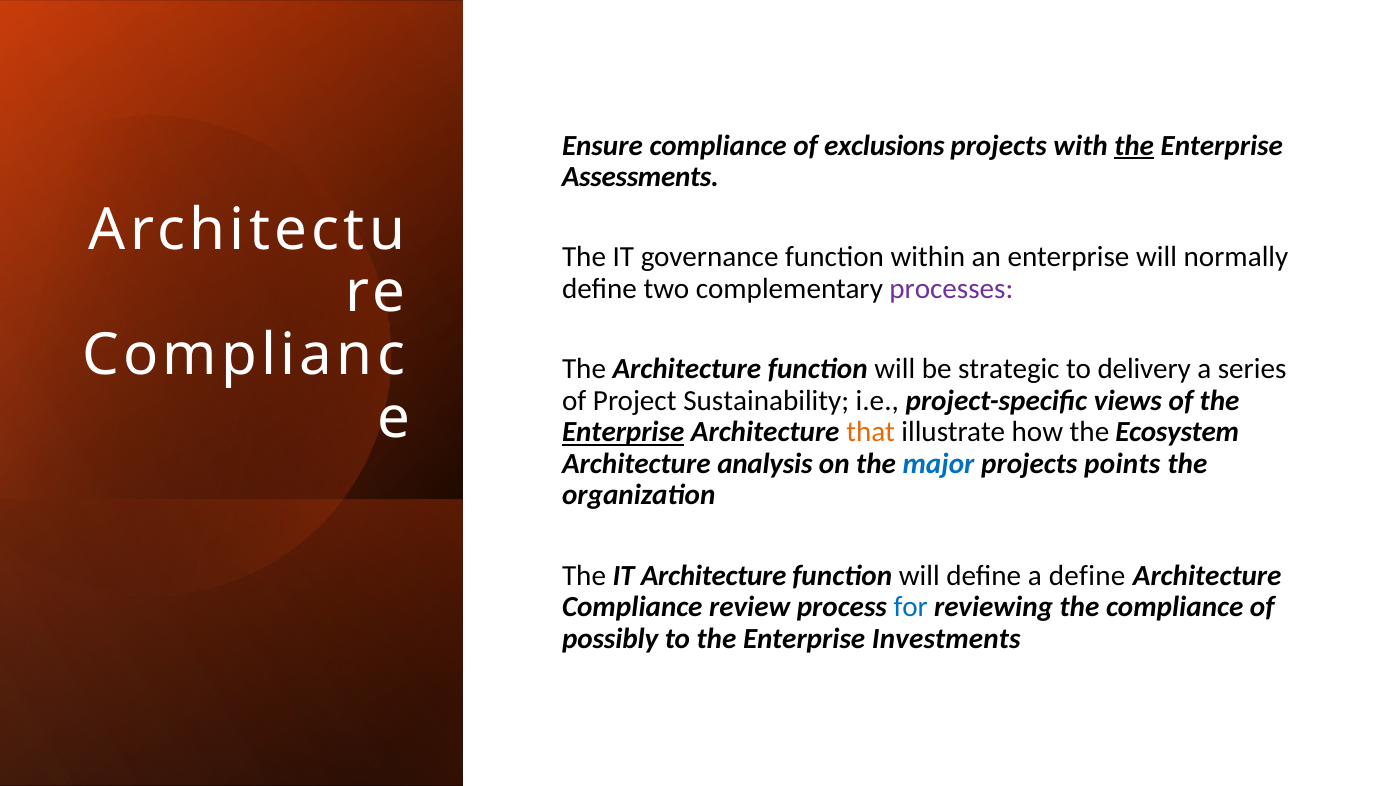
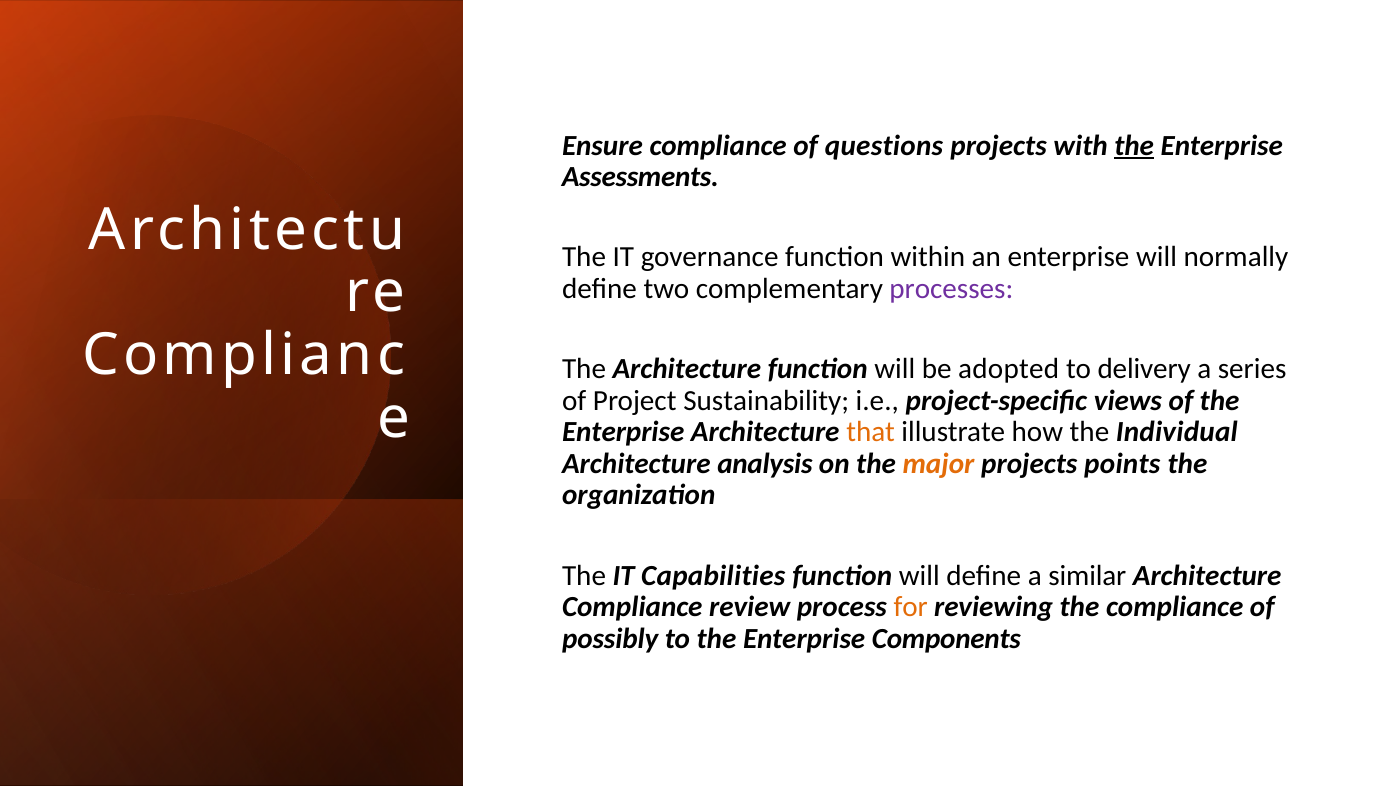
exclusions: exclusions -> questions
strategic: strategic -> adopted
Enterprise at (623, 432) underline: present -> none
Ecosystem: Ecosystem -> Individual
major colour: blue -> orange
IT Architecture: Architecture -> Capabilities
a define: define -> similar
for colour: blue -> orange
Investments: Investments -> Components
